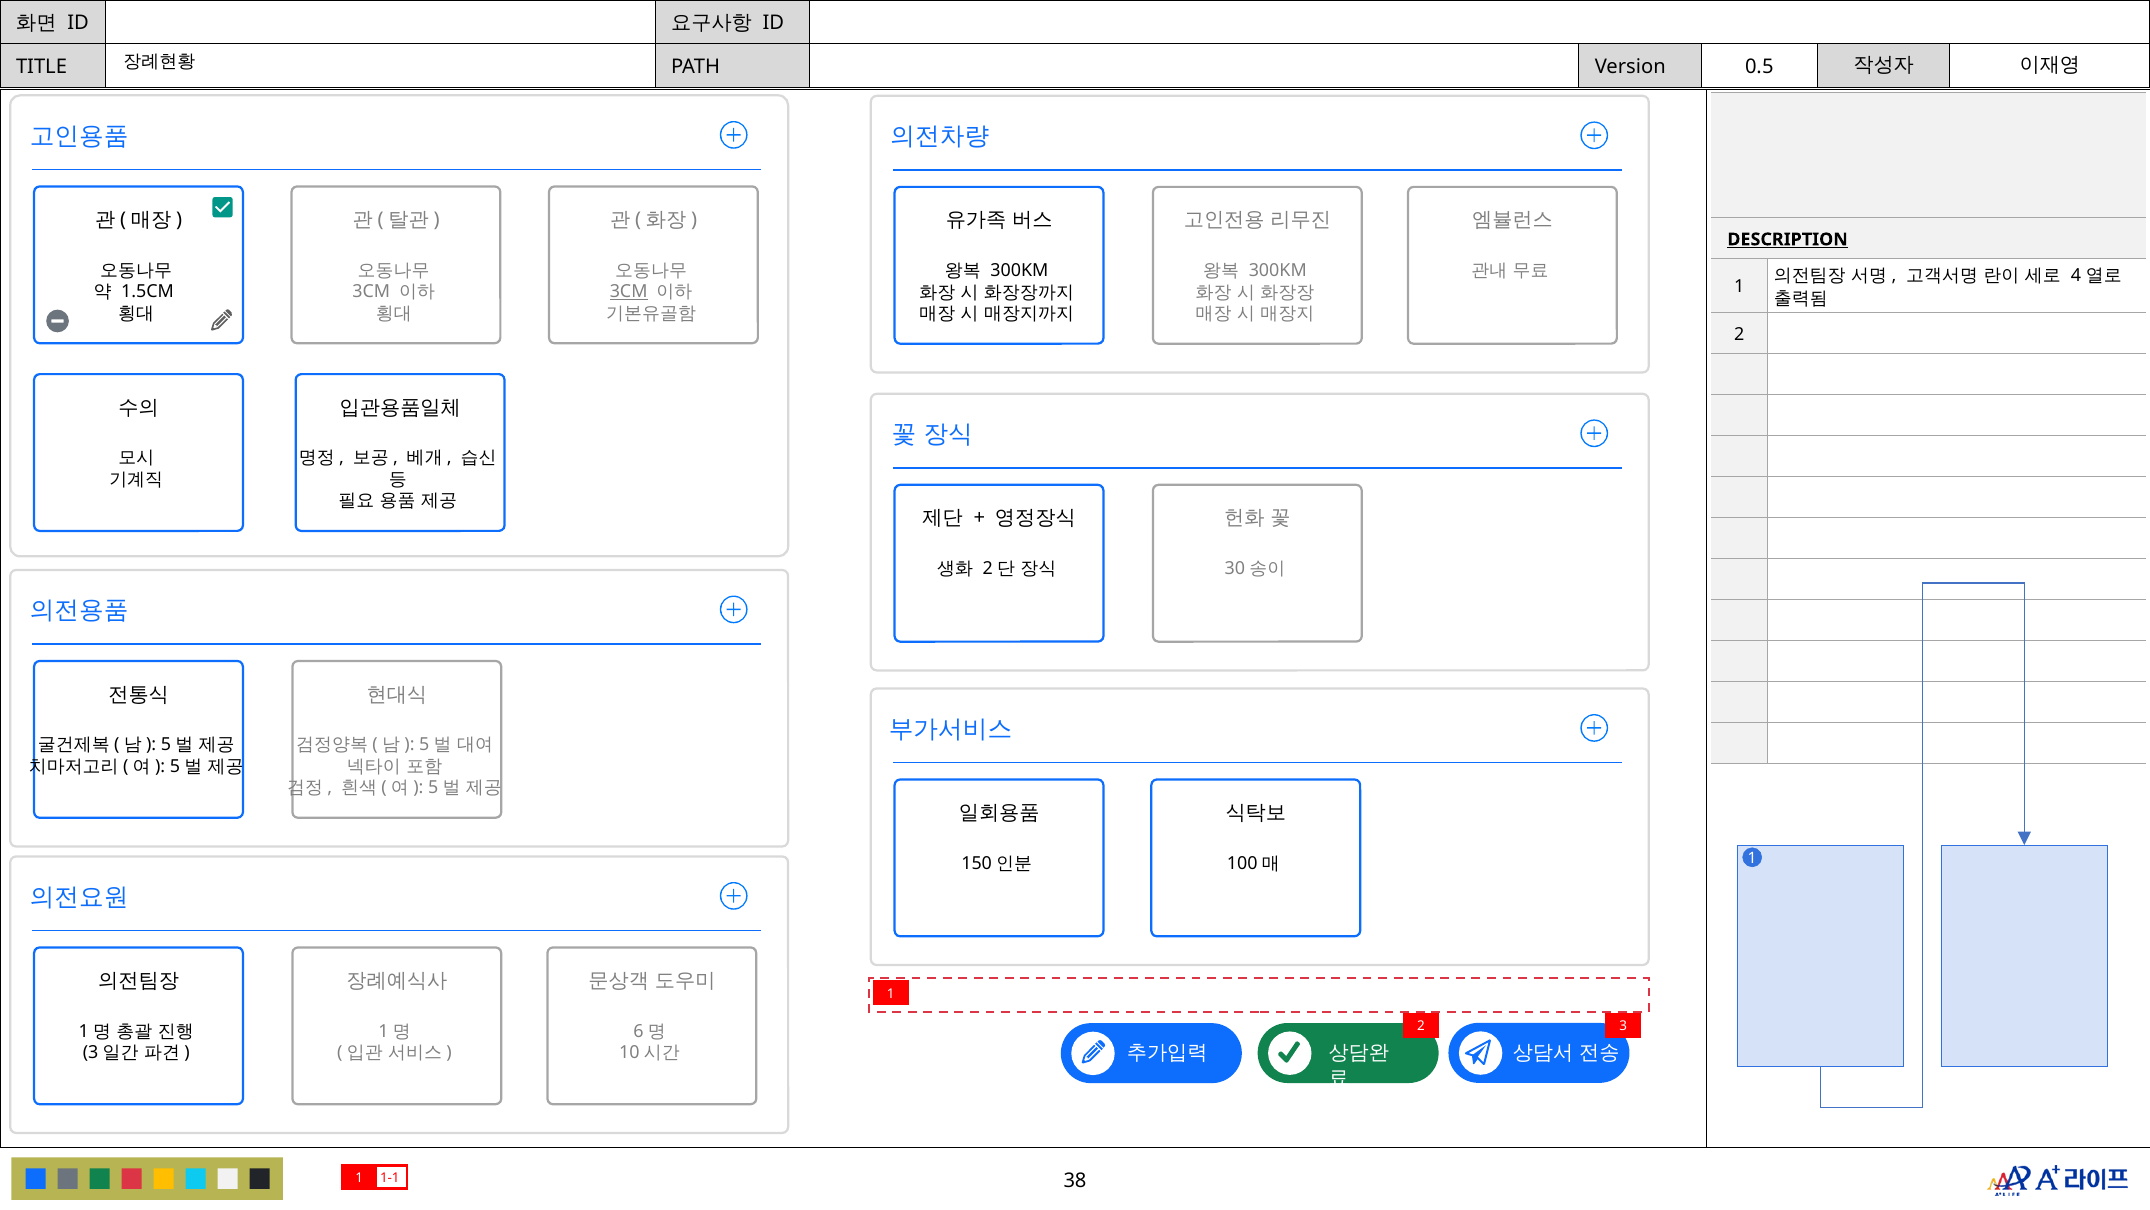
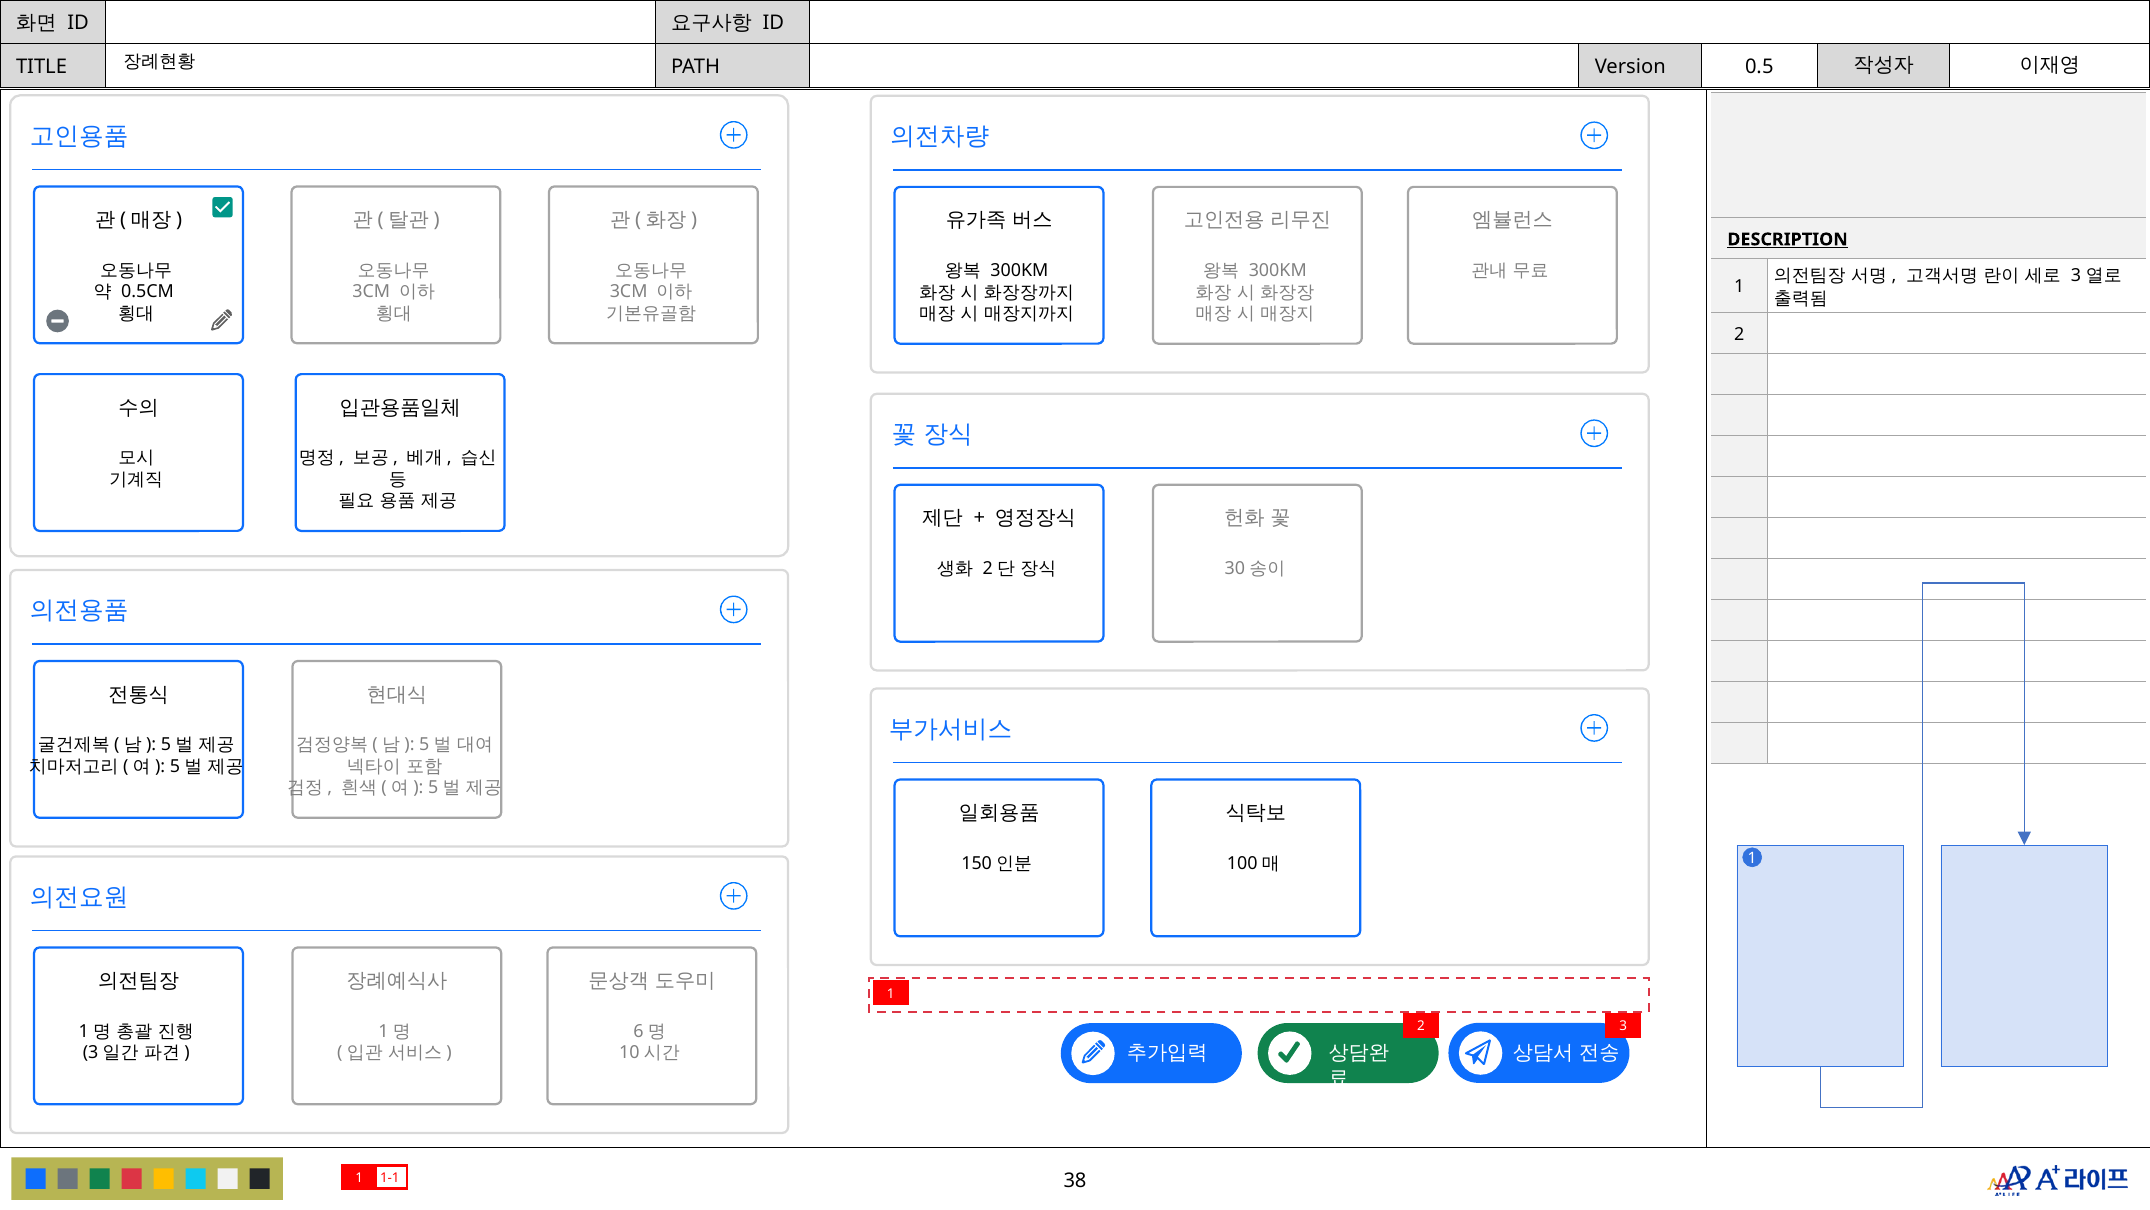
4 at (2076, 275): 4 -> 3
1.5CM: 1.5CM -> 0.5CM
3CM at (629, 292) underline: present -> none
